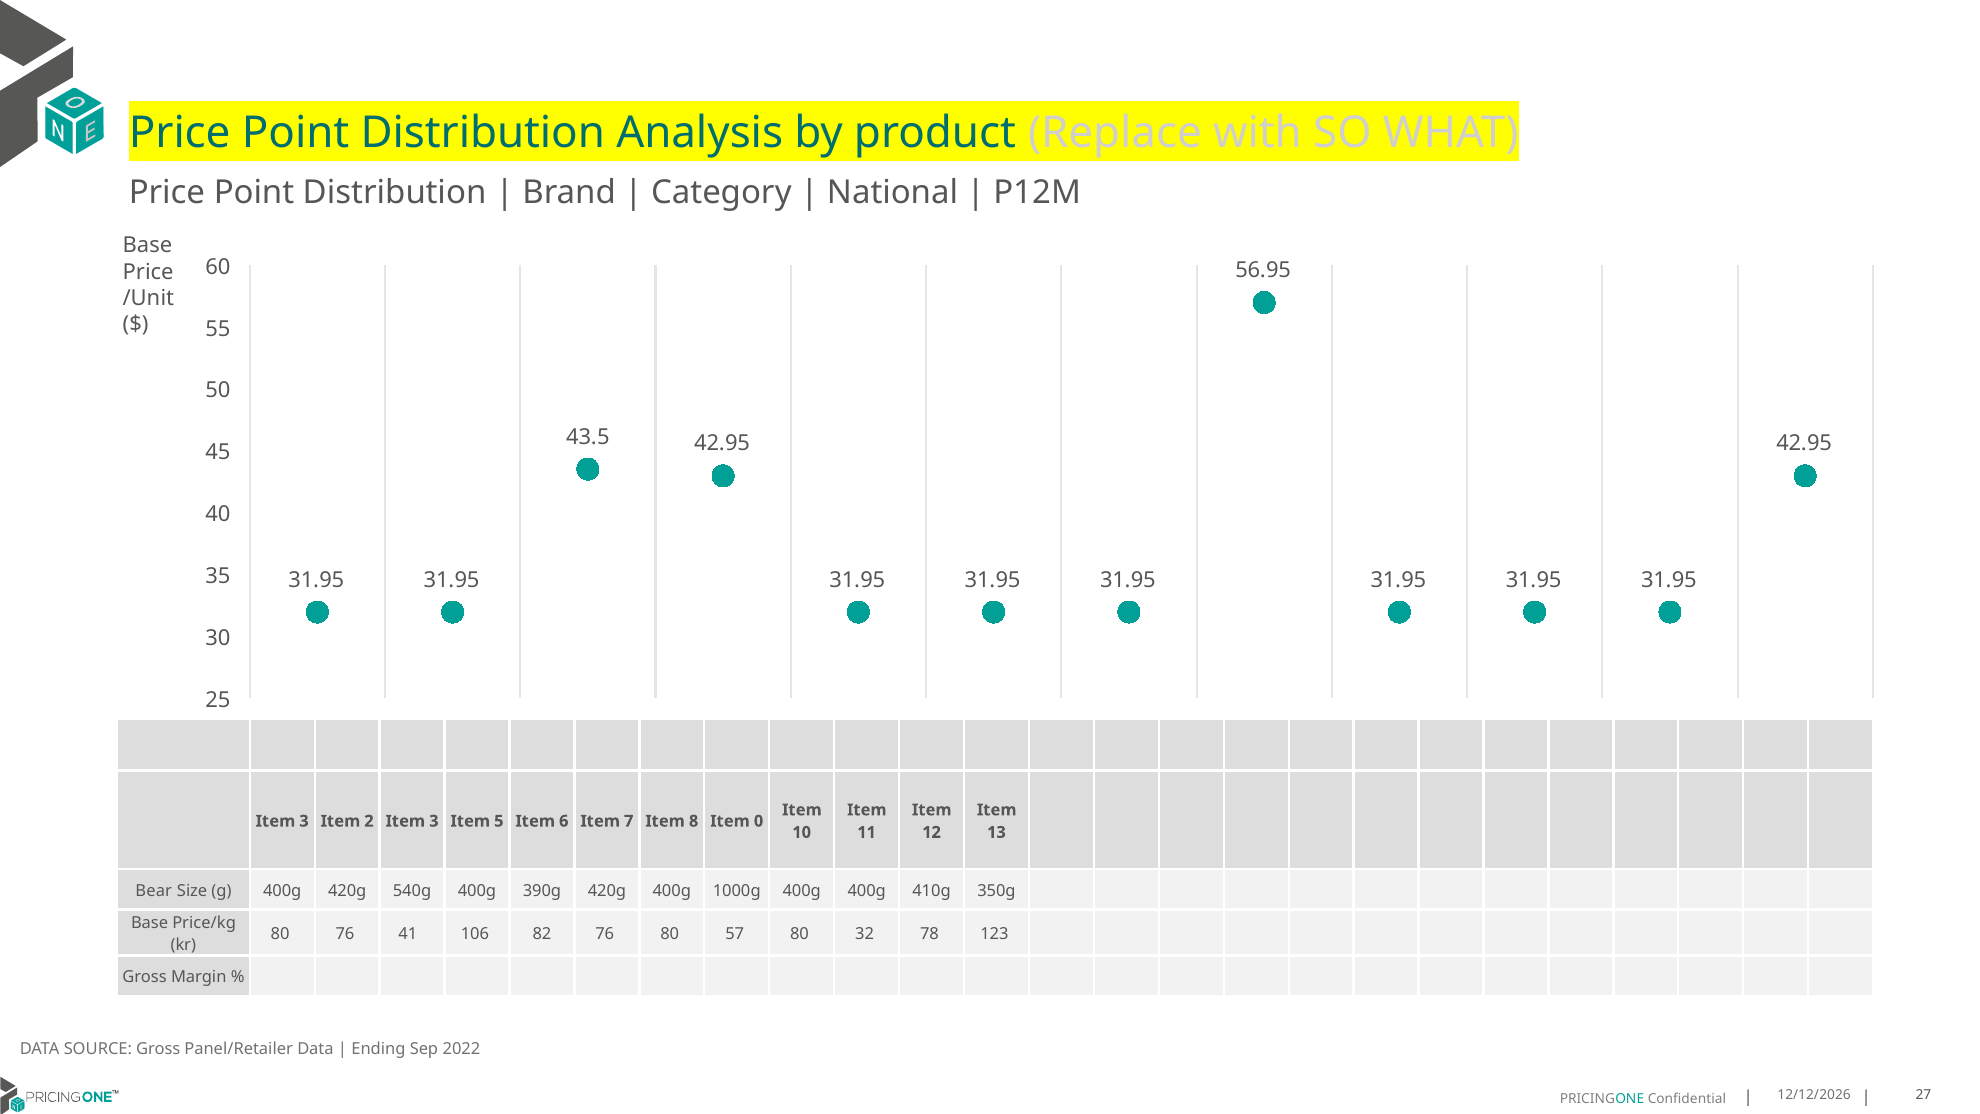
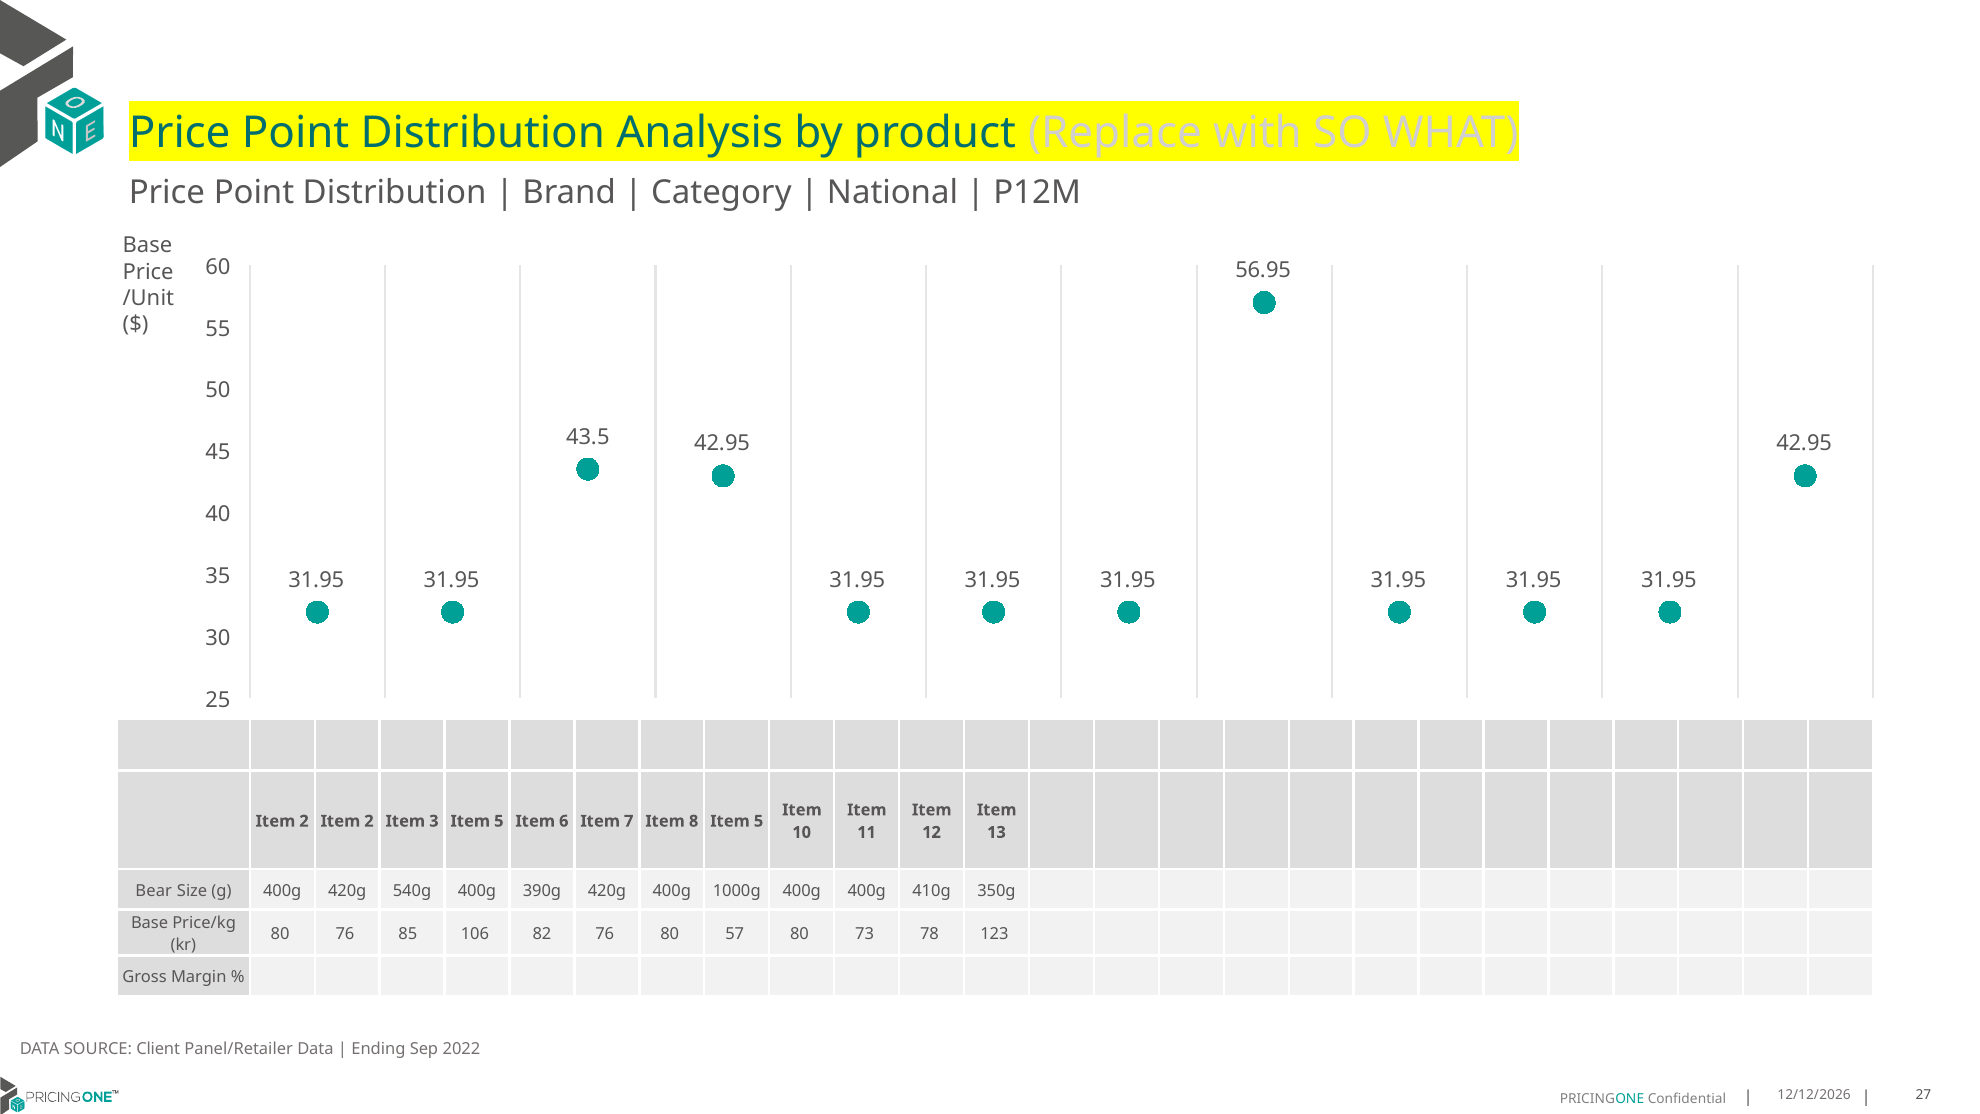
3 at (304, 821): 3 -> 2
8 Item 0: 0 -> 5
41: 41 -> 85
32: 32 -> 73
SOURCE Gross: Gross -> Client
